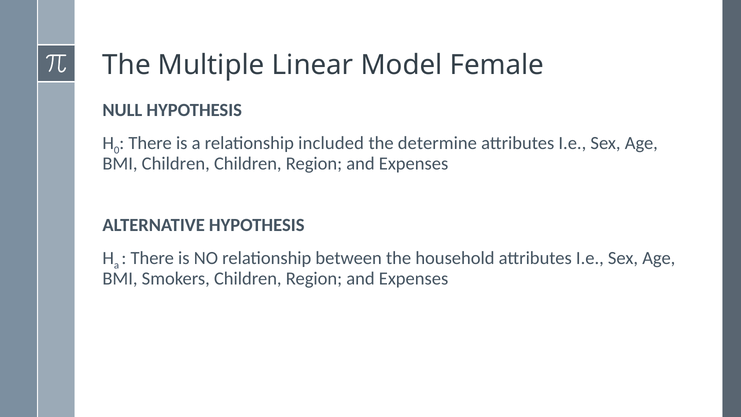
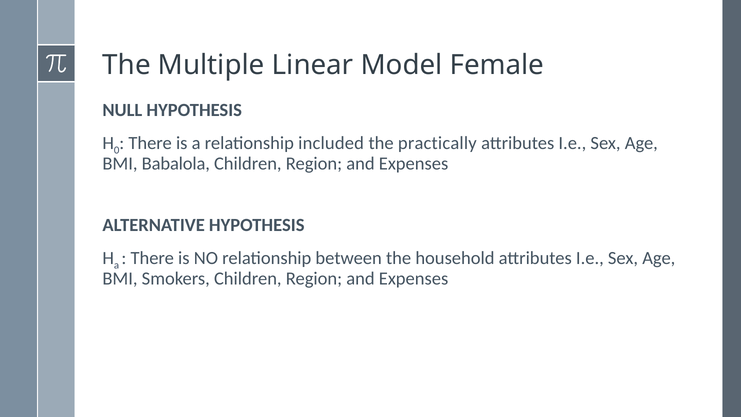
determine: determine -> practically
BMI Children: Children -> Babalola
